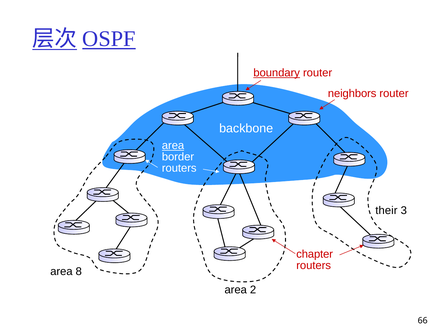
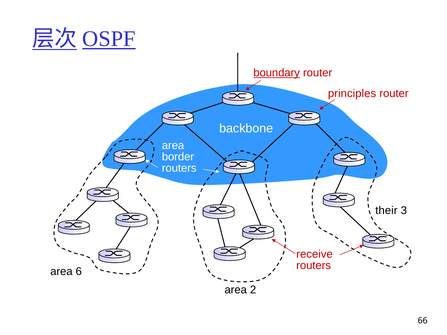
neighbors: neighbors -> principles
area at (173, 146) underline: present -> none
chapter: chapter -> receive
8: 8 -> 6
